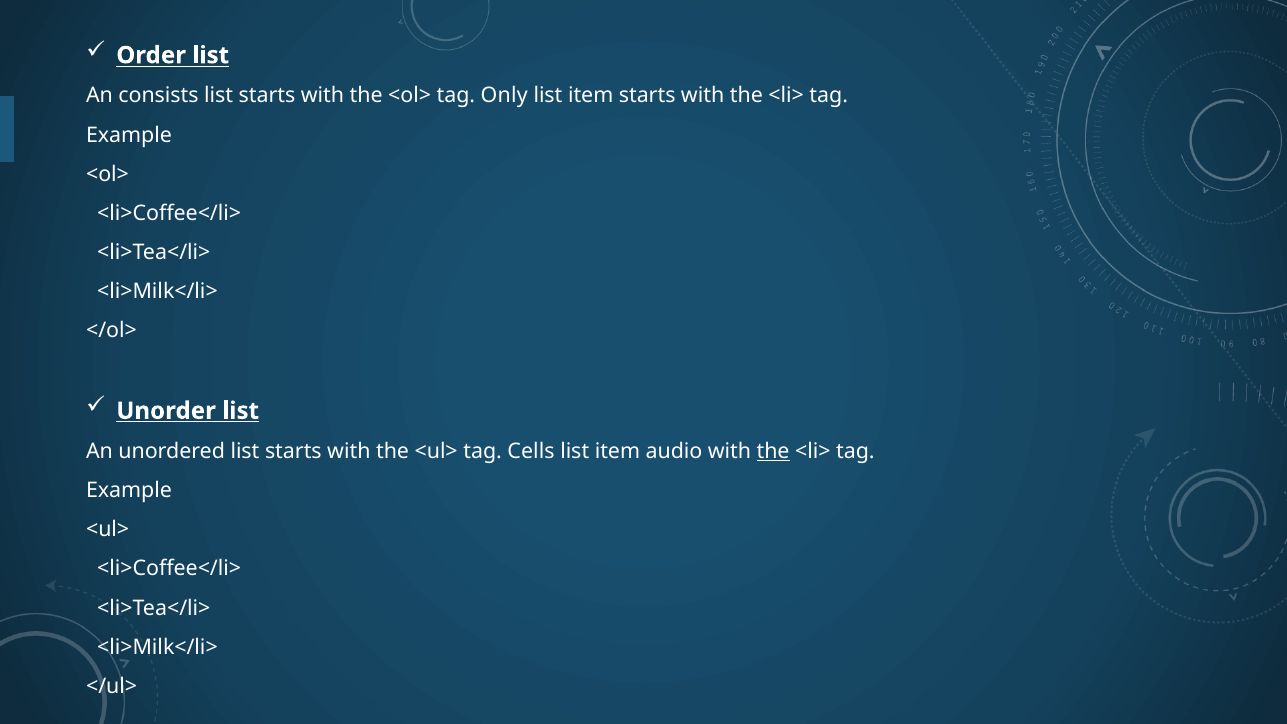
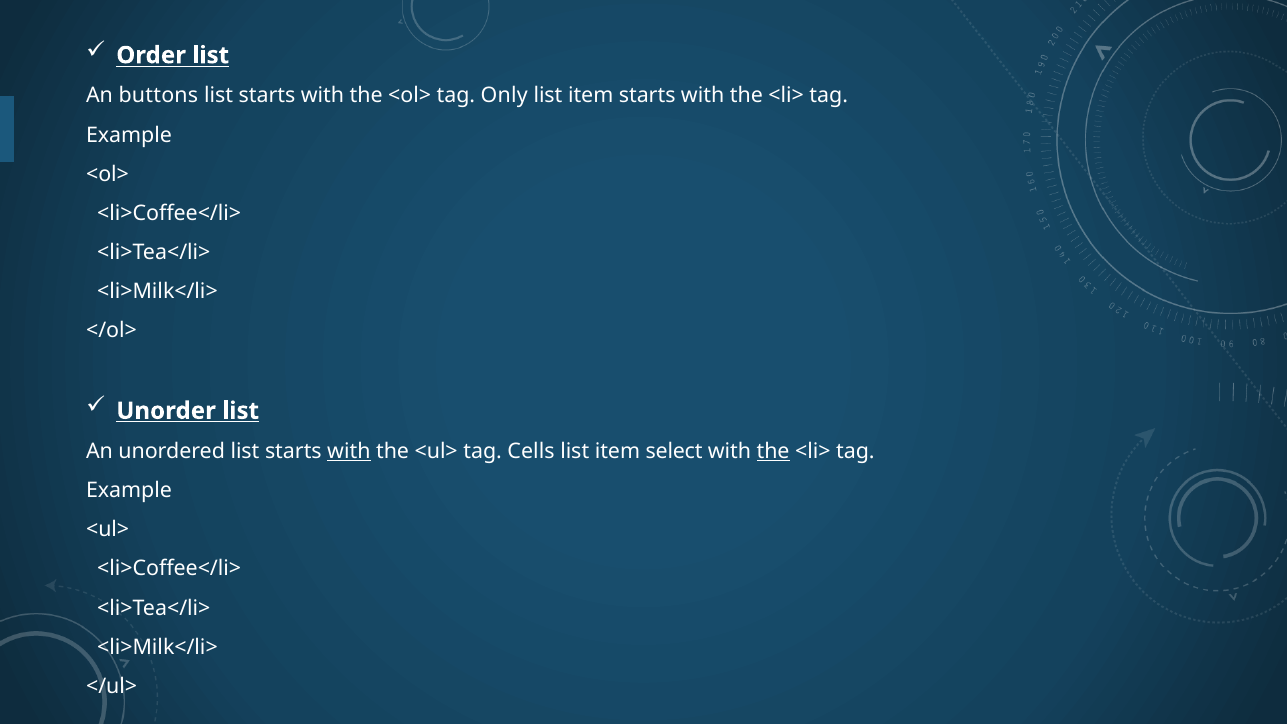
consists: consists -> buttons
with at (349, 451) underline: none -> present
audio: audio -> select
